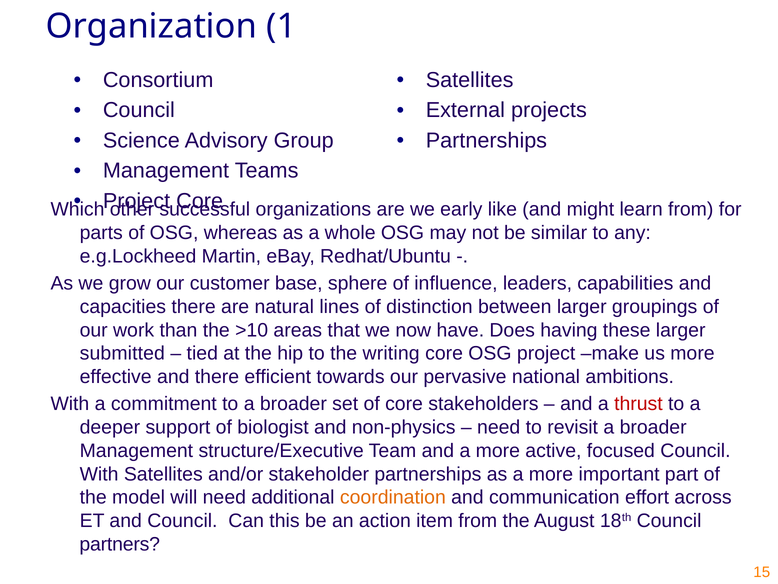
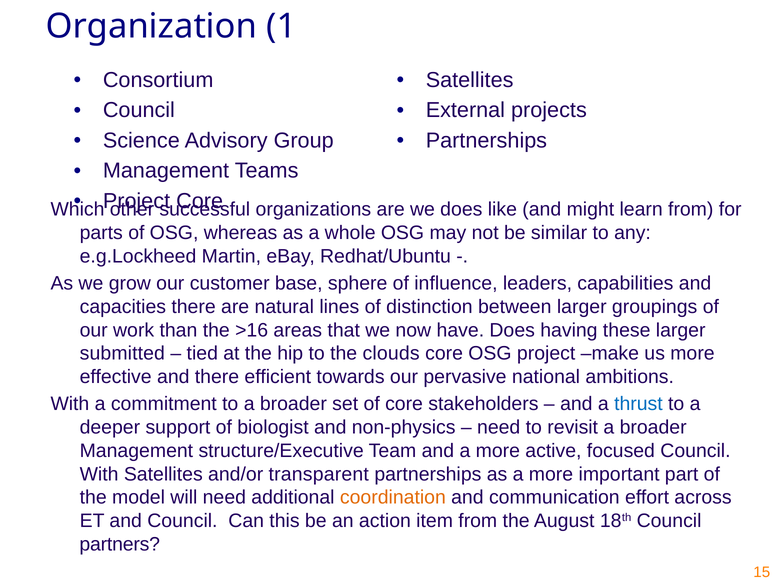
we early: early -> does
>10: >10 -> >16
writing: writing -> clouds
thrust colour: red -> blue
stakeholder: stakeholder -> transparent
